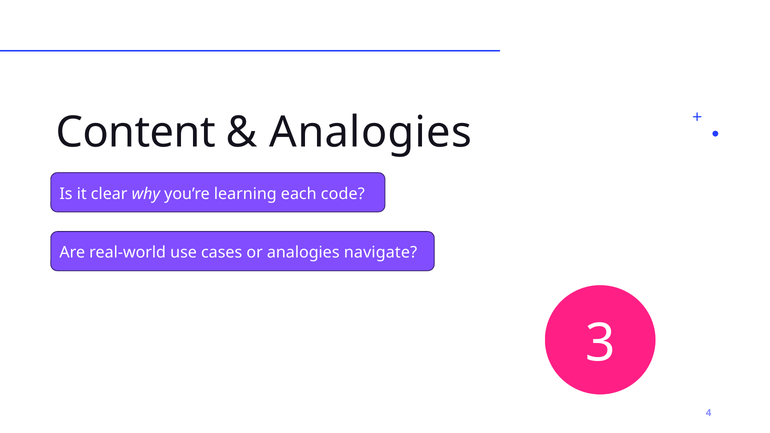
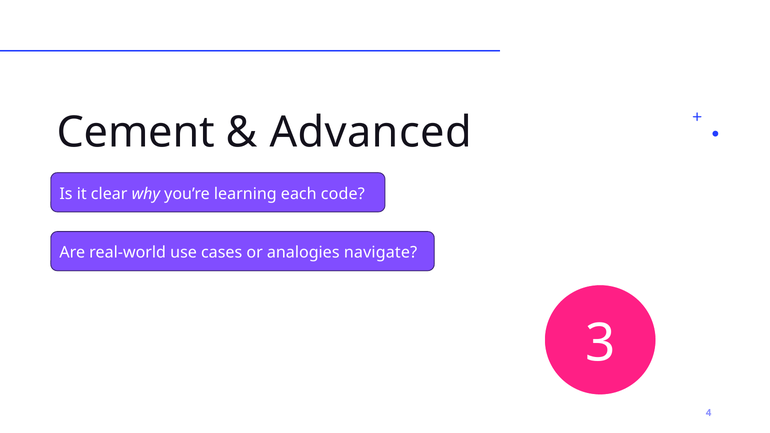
Content: Content -> Cement
Analogies at (371, 132): Analogies -> Advanced
